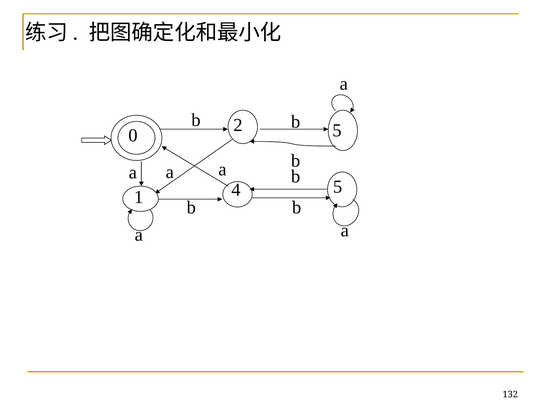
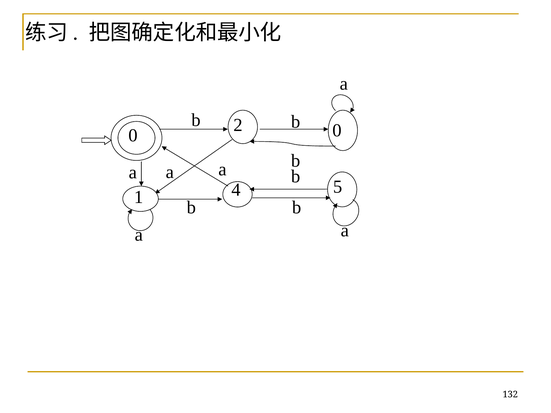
2 5: 5 -> 0
